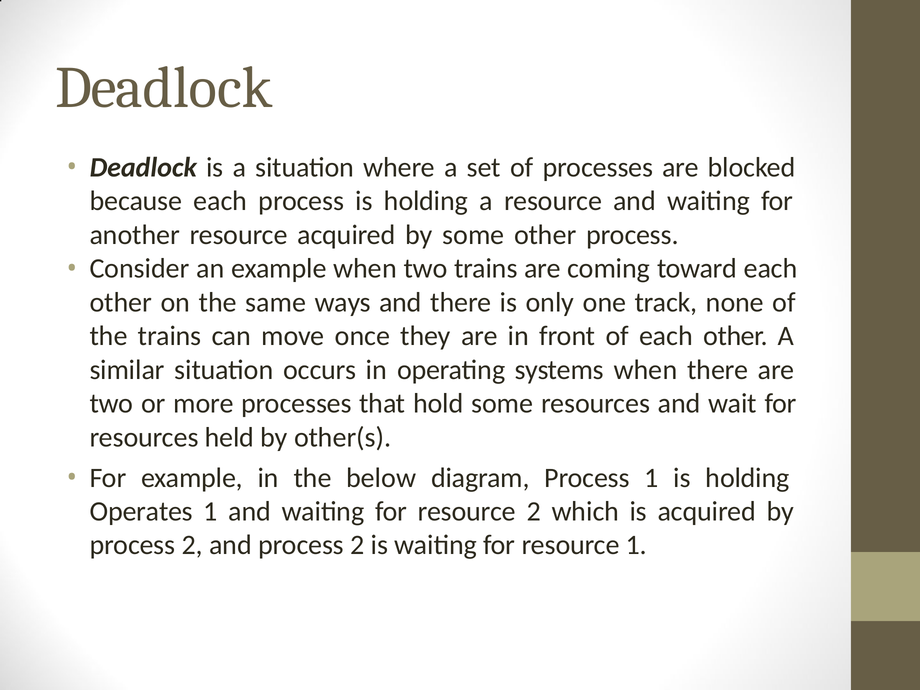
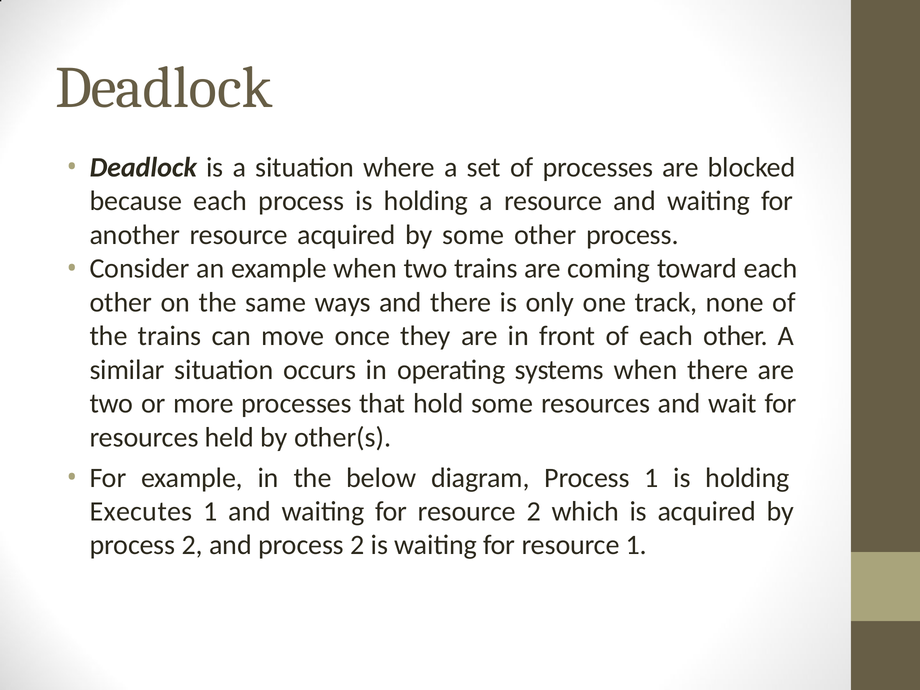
Operates: Operates -> Executes
